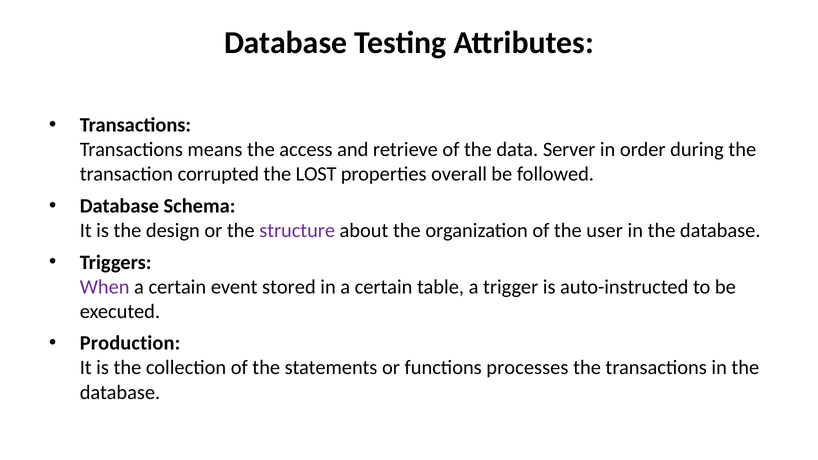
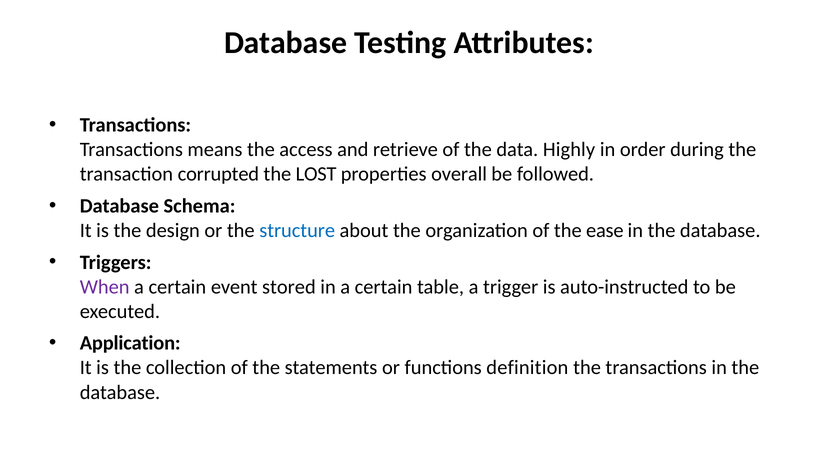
Server: Server -> Highly
structure colour: purple -> blue
user: user -> ease
Production: Production -> Application
processes: processes -> definition
